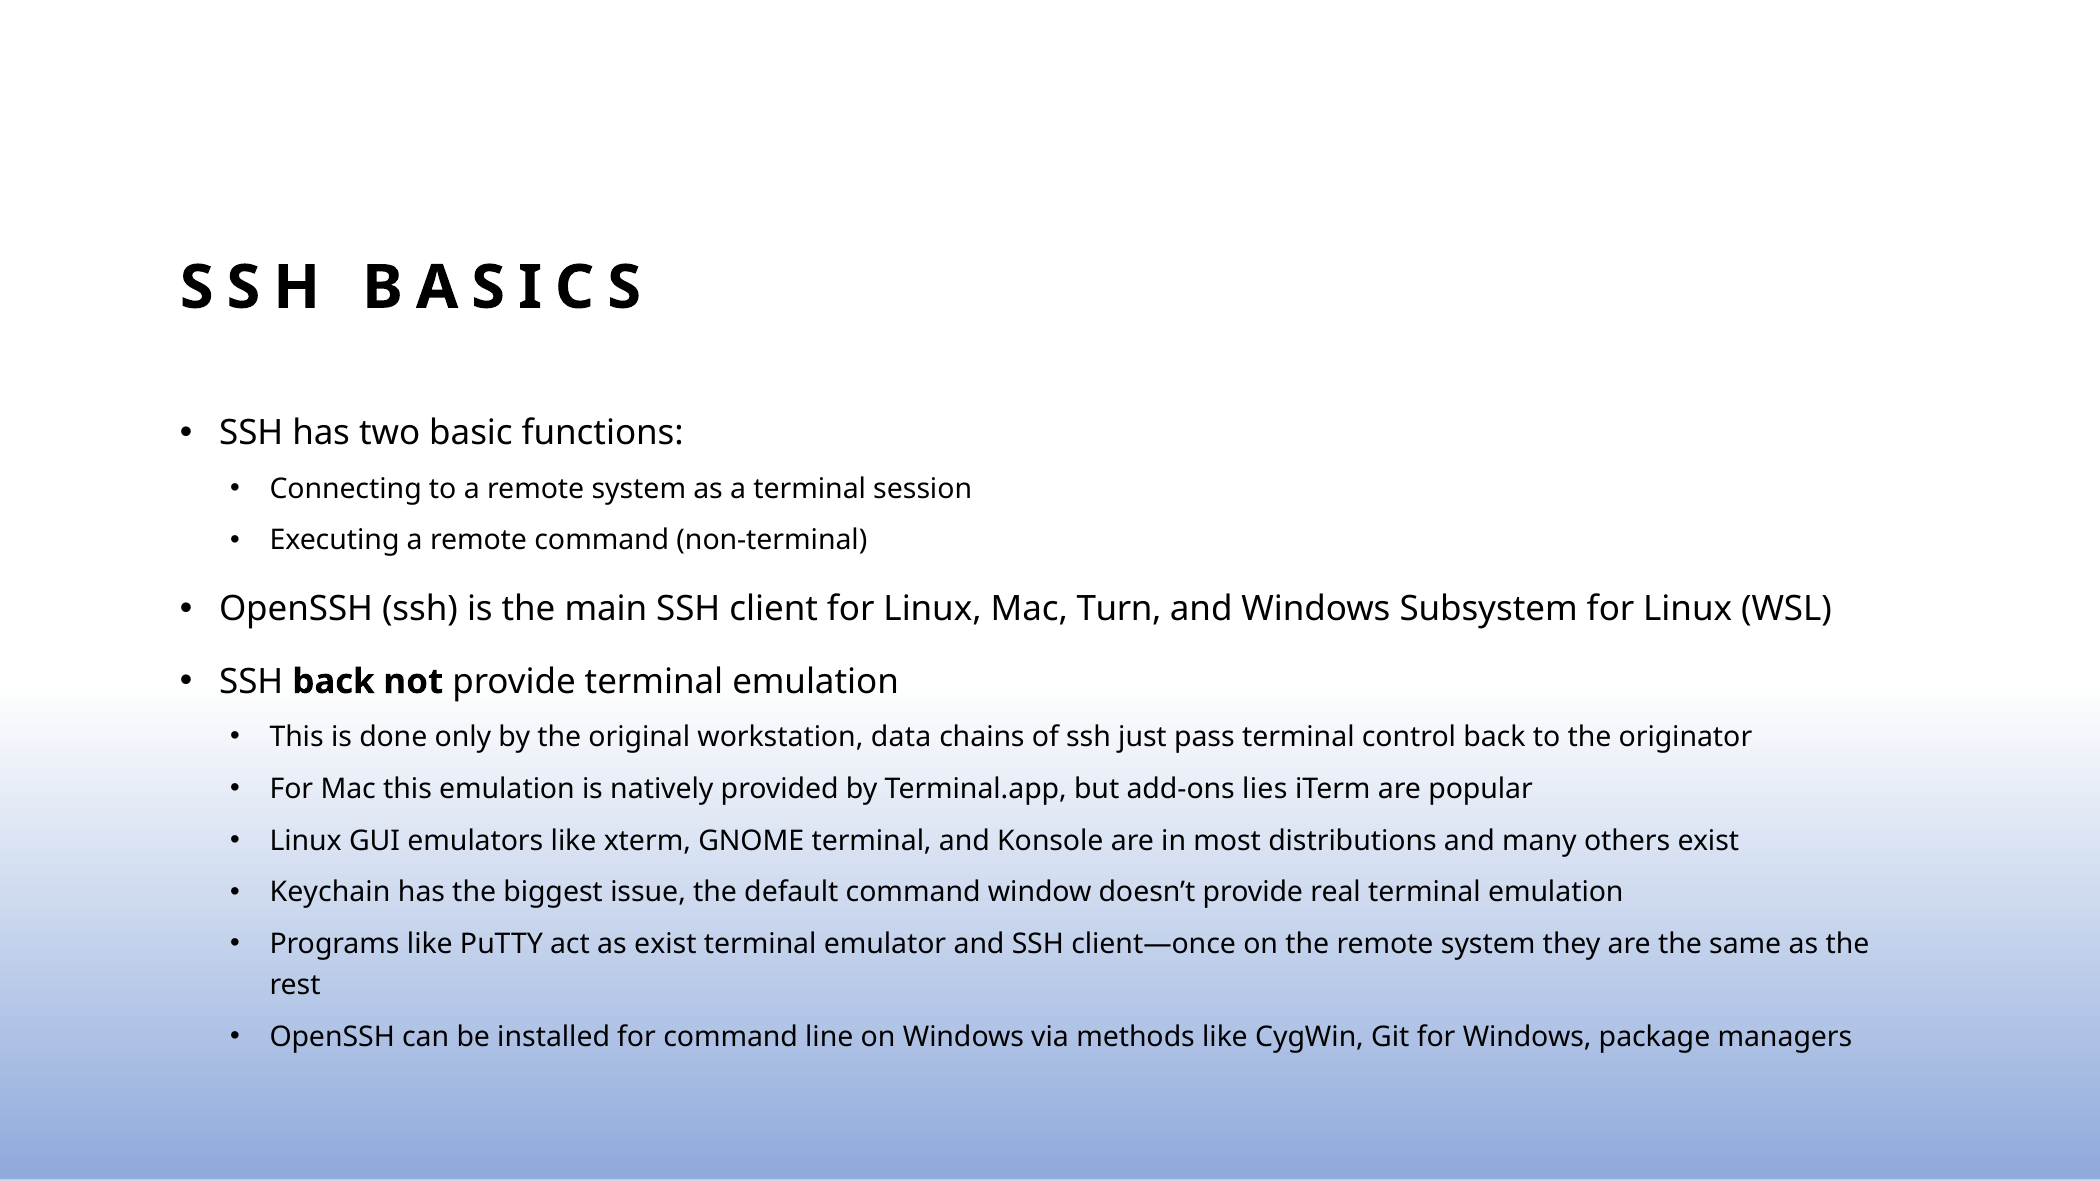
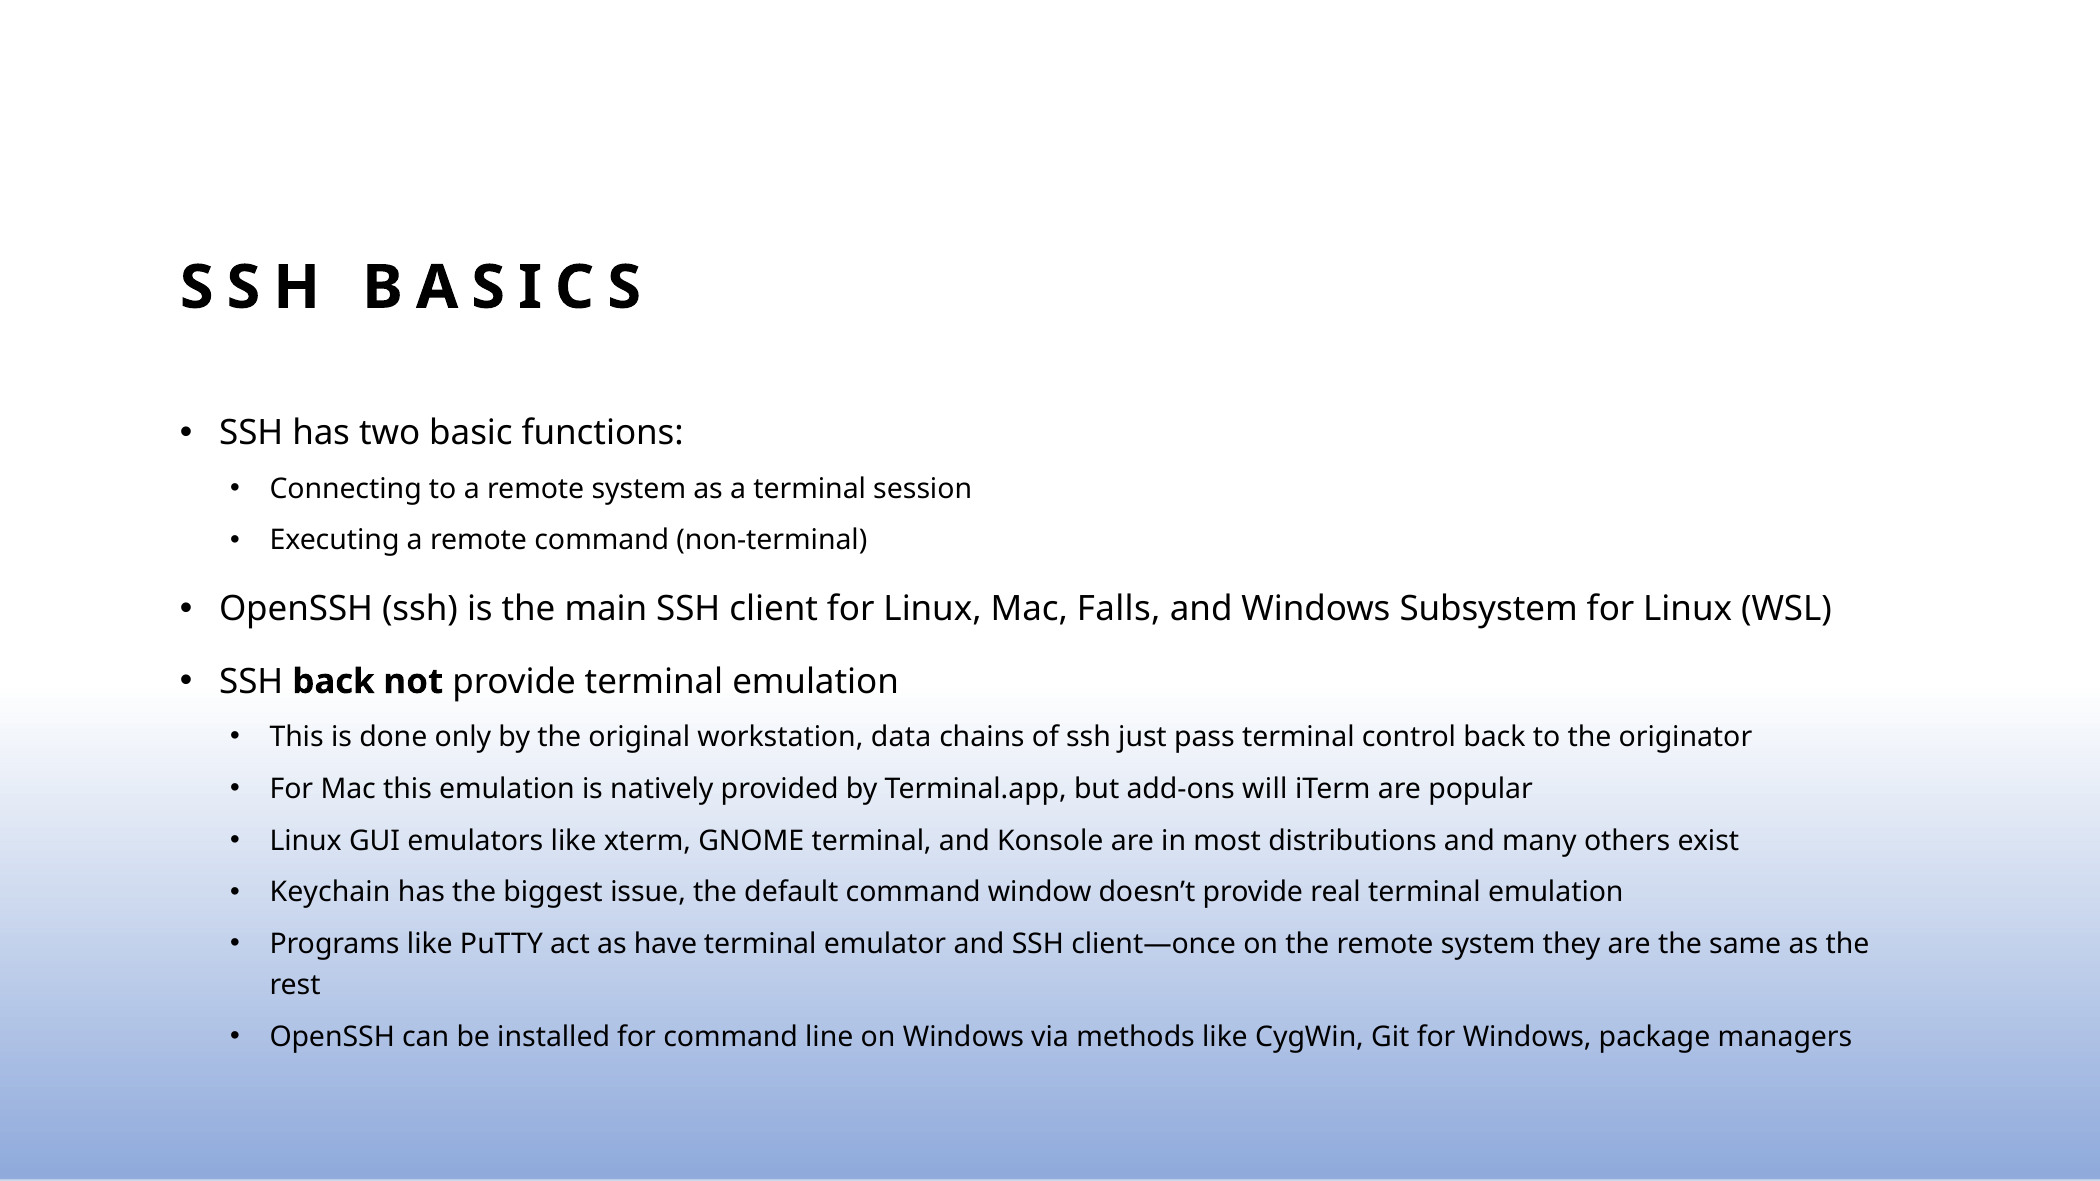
Turn: Turn -> Falls
lies: lies -> will
as exist: exist -> have
